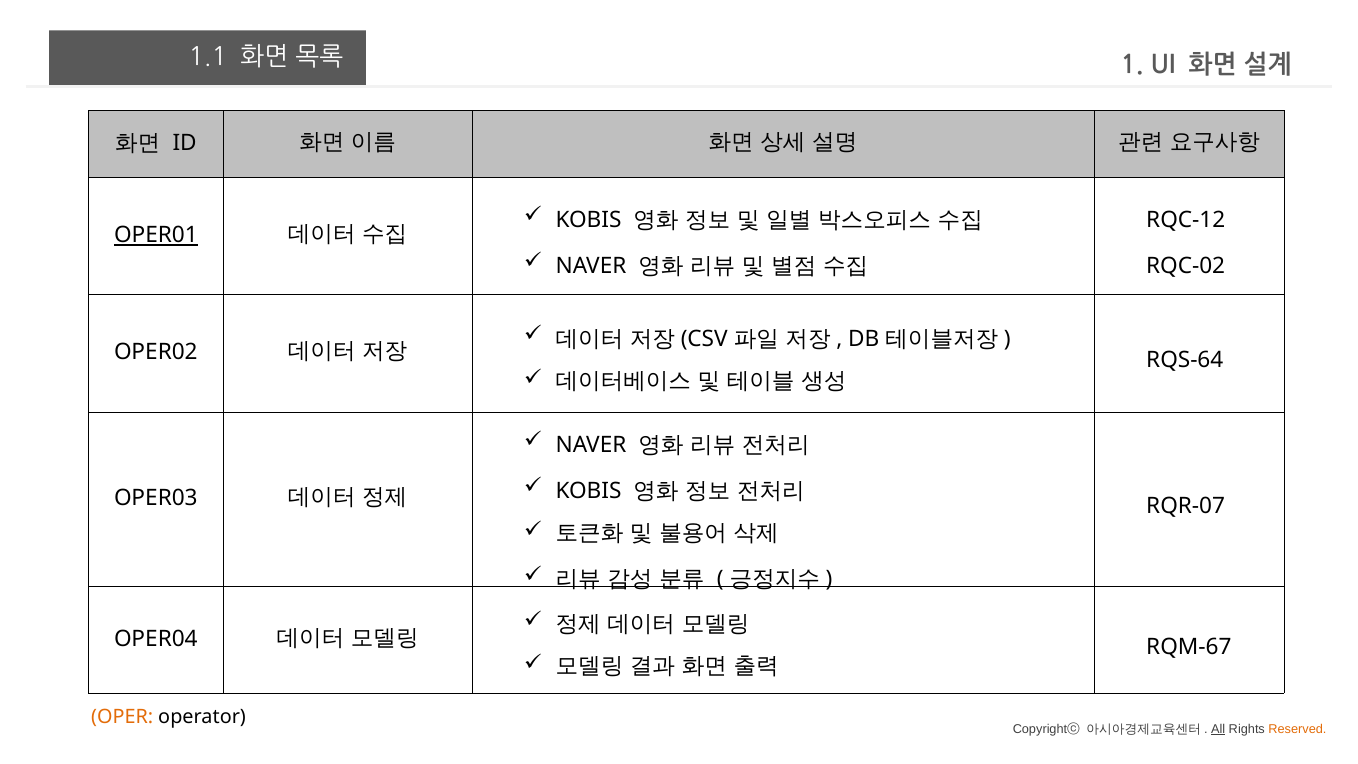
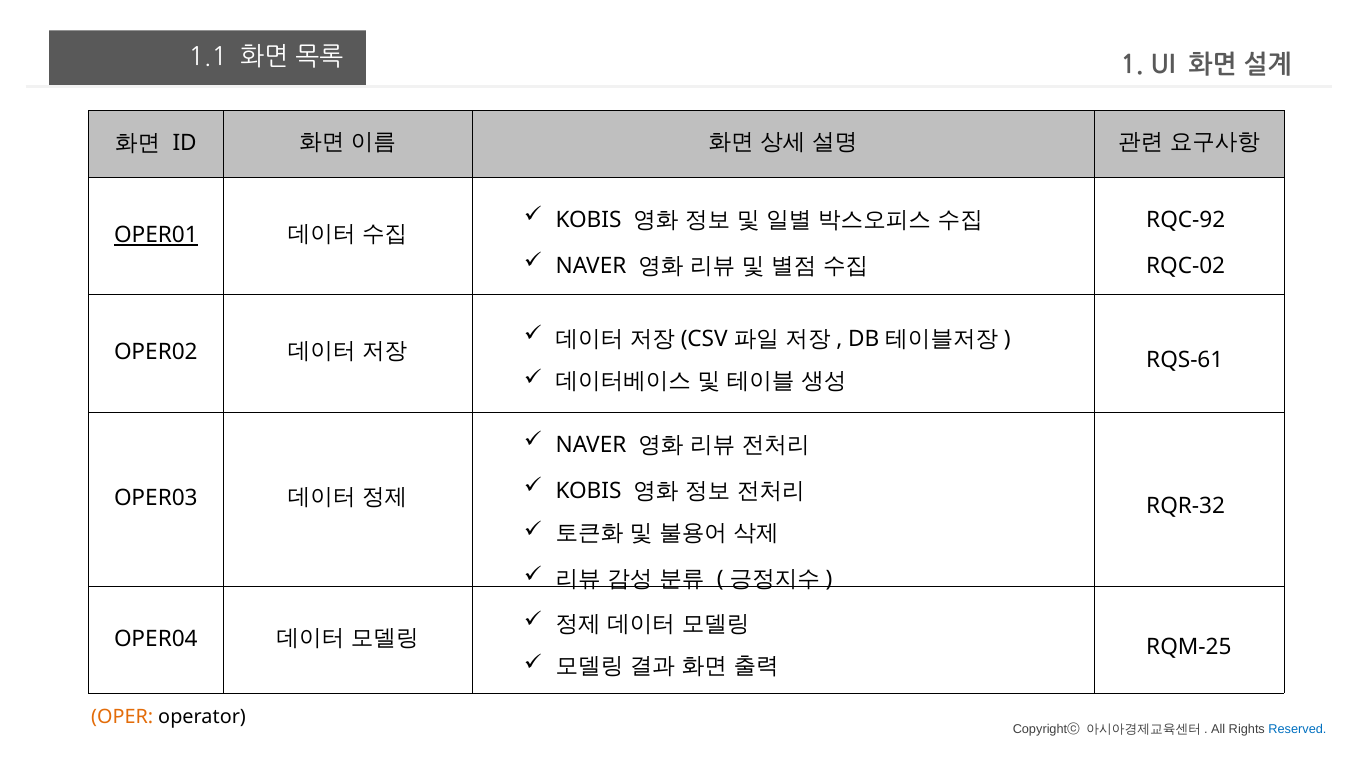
RQC-12: RQC-12 -> RQC-92
RQS-64: RQS-64 -> RQS-61
RQR-07: RQR-07 -> RQR-32
RQM-67: RQM-67 -> RQM-25
All underline: present -> none
Reserved colour: orange -> blue
